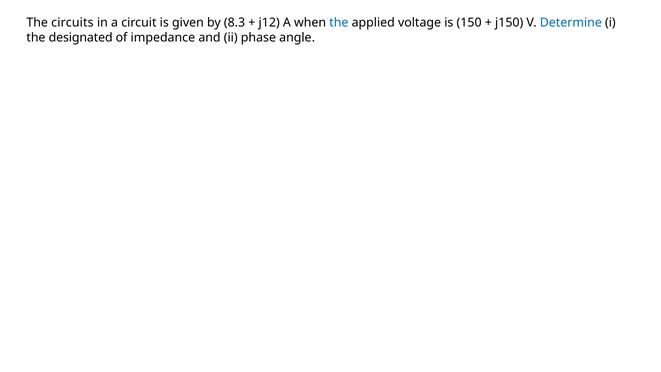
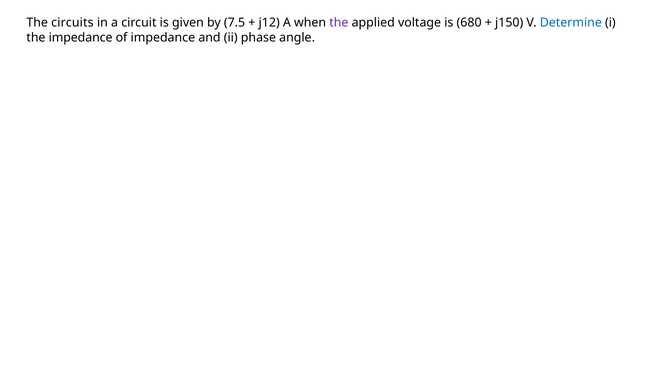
8.3: 8.3 -> 7.5
the at (339, 23) colour: blue -> purple
150: 150 -> 680
the designated: designated -> impedance
